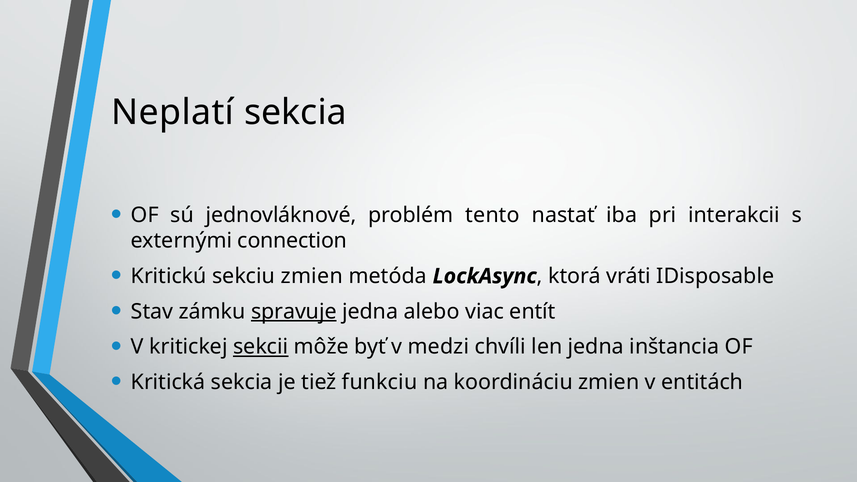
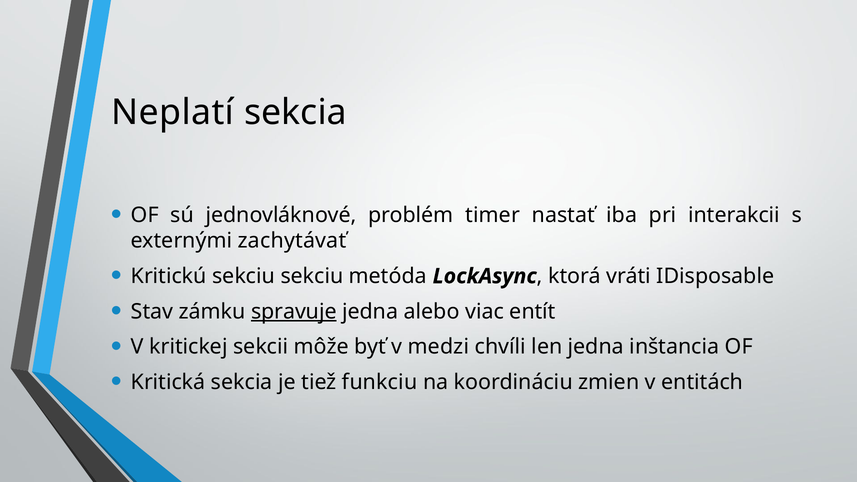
tento: tento -> timer
connection: connection -> zachytávať
sekciu zmien: zmien -> sekciu
sekcii underline: present -> none
